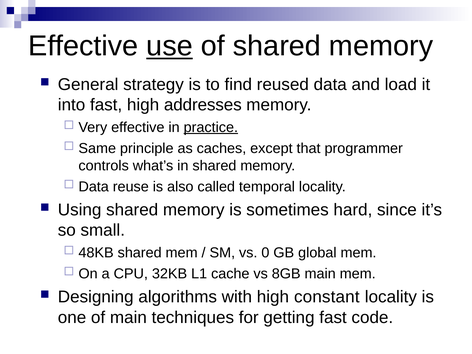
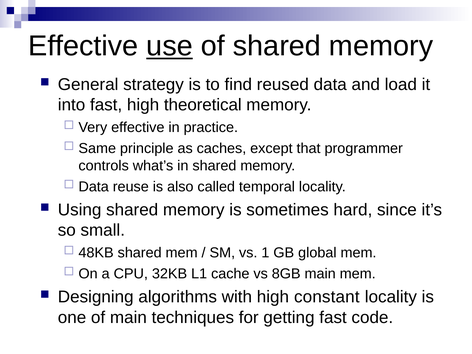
addresses: addresses -> theoretical
practice underline: present -> none
0: 0 -> 1
